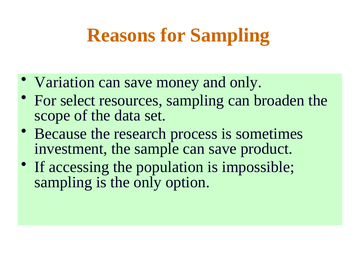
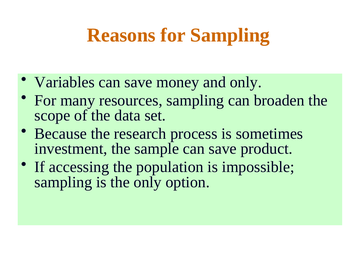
Variation: Variation -> Variables
select: select -> many
